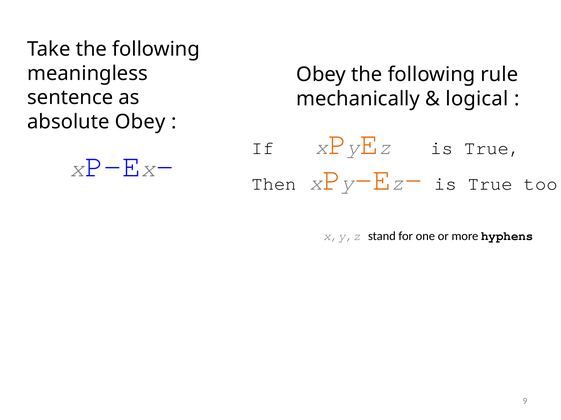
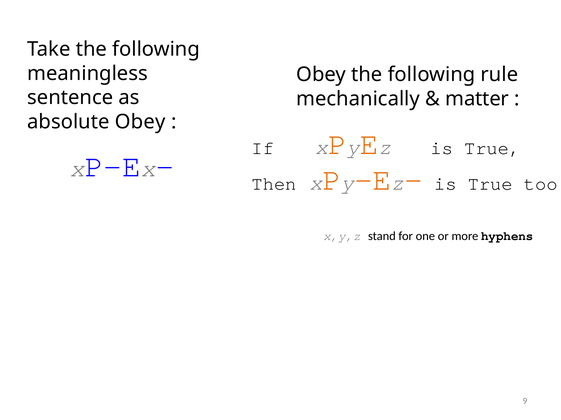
logical: logical -> matter
